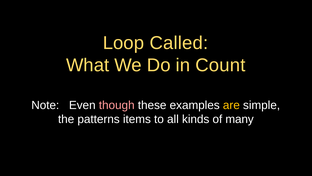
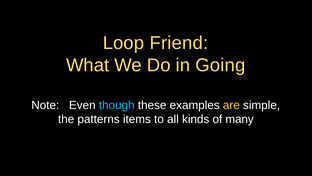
Called: Called -> Friend
Count: Count -> Going
though colour: pink -> light blue
